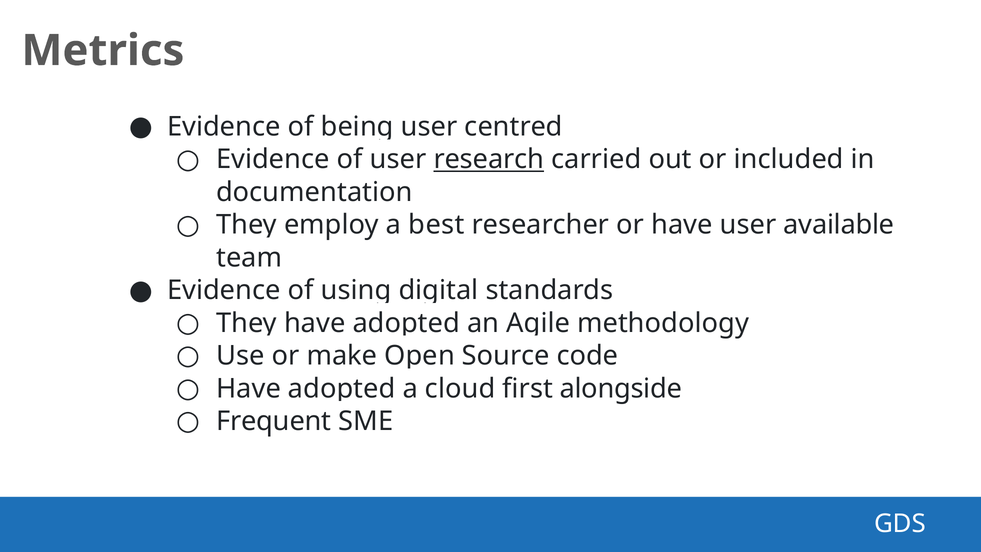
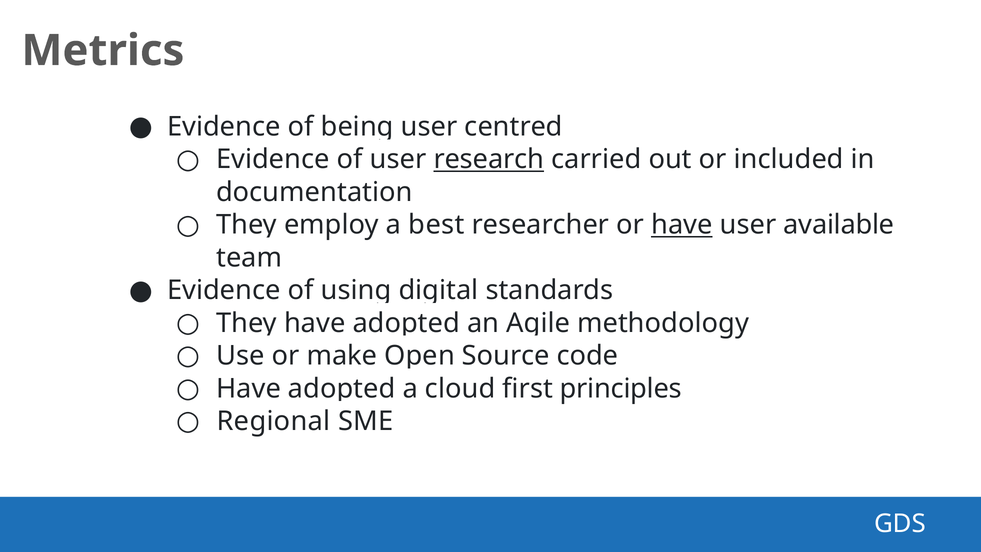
have at (682, 225) underline: none -> present
alongside: alongside -> principles
Frequent: Frequent -> Regional
